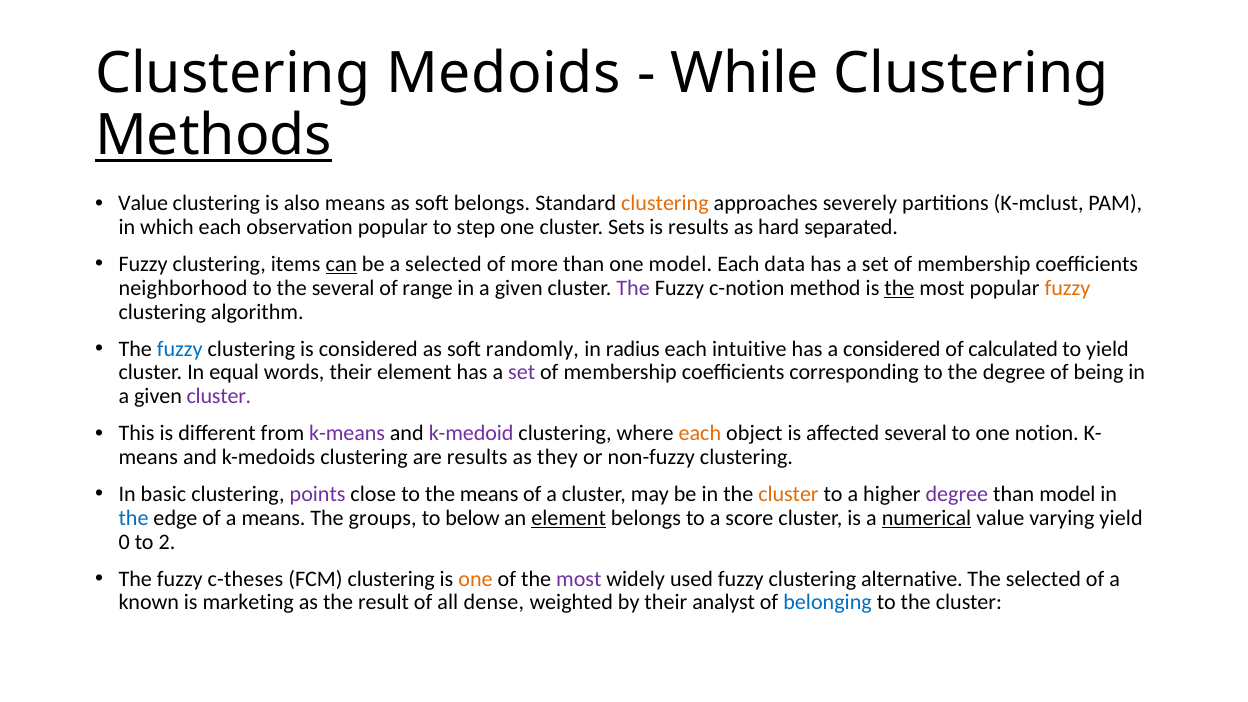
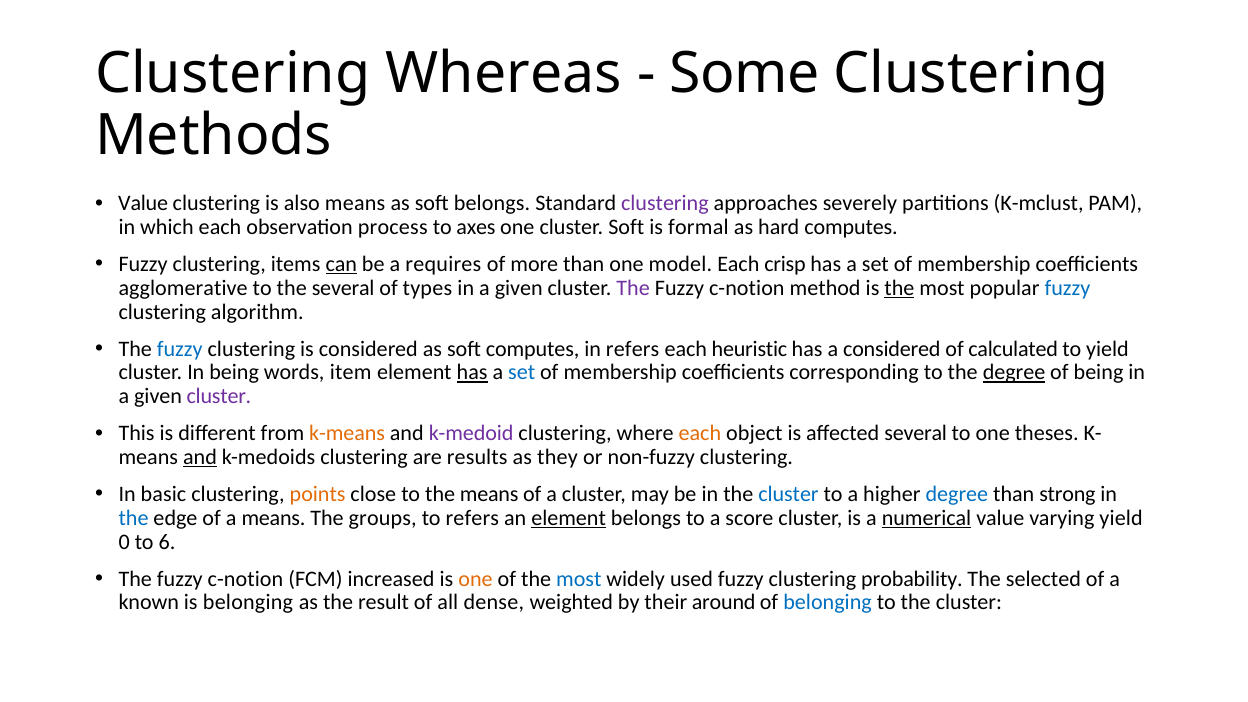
Medoids: Medoids -> Whereas
While: While -> Some
Methods underline: present -> none
clustering at (665, 203) colour: orange -> purple
observation popular: popular -> process
step: step -> axes
cluster Sets: Sets -> Soft
is results: results -> formal
hard separated: separated -> computes
a selected: selected -> requires
data: data -> crisp
neighborhood: neighborhood -> agglomerative
range: range -> types
fuzzy at (1067, 288) colour: orange -> blue
soft randomly: randomly -> computes
in radius: radius -> refers
intuitive: intuitive -> heuristic
In equal: equal -> being
words their: their -> item
has at (472, 373) underline: none -> present
set at (522, 373) colour: purple -> blue
degree at (1014, 373) underline: none -> present
k-means colour: purple -> orange
notion: notion -> theses
and at (200, 457) underline: none -> present
points colour: purple -> orange
cluster at (788, 494) colour: orange -> blue
degree at (957, 494) colour: purple -> blue
than model: model -> strong
to below: below -> refers
2: 2 -> 6
c-theses at (245, 579): c-theses -> c-notion
FCM clustering: clustering -> increased
most at (579, 579) colour: purple -> blue
alternative: alternative -> probability
is marketing: marketing -> belonging
analyst: analyst -> around
